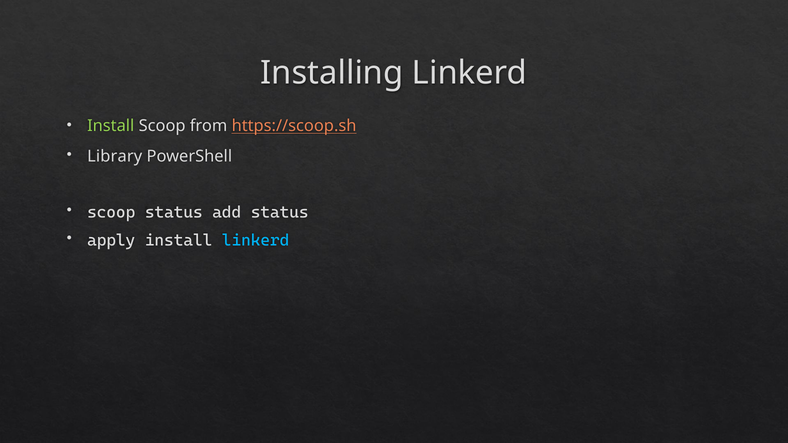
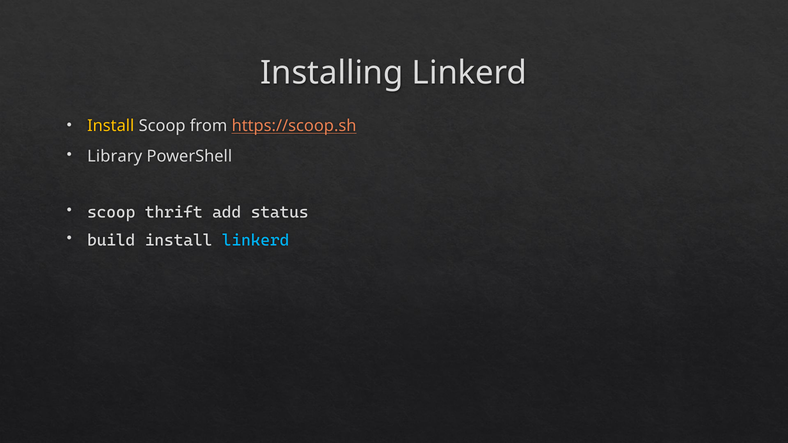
Install at (111, 126) colour: light green -> yellow
scoop status: status -> thrift
apply: apply -> build
